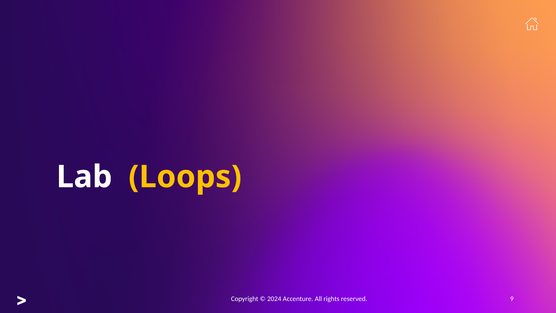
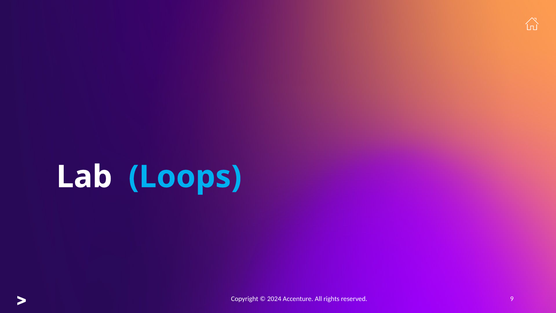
Loops colour: yellow -> light blue
